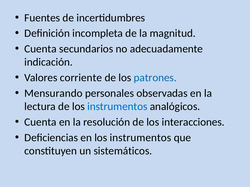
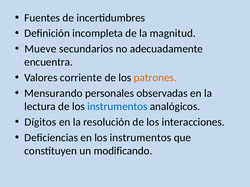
Cuenta at (40, 49): Cuenta -> Mueve
indicación: indicación -> encuentra
patrones colour: blue -> orange
Cuenta at (40, 122): Cuenta -> Dígitos
sistemáticos: sistemáticos -> modificando
